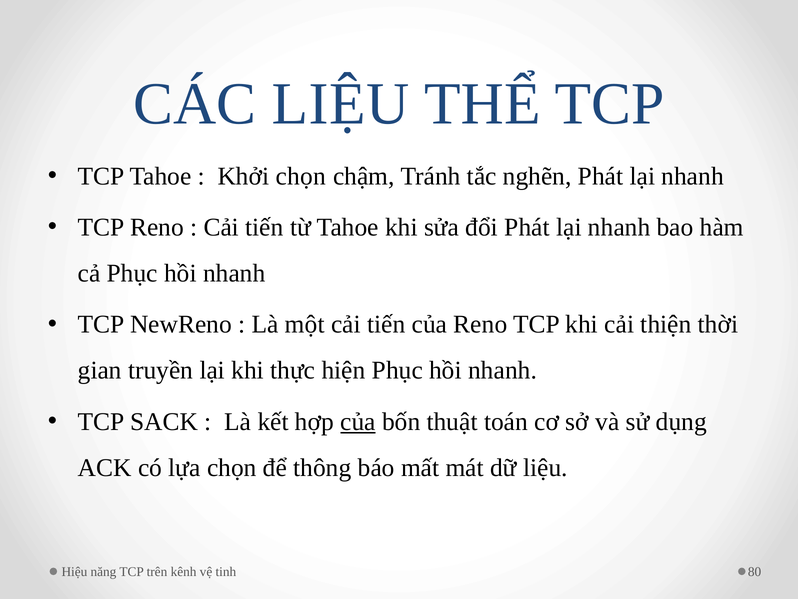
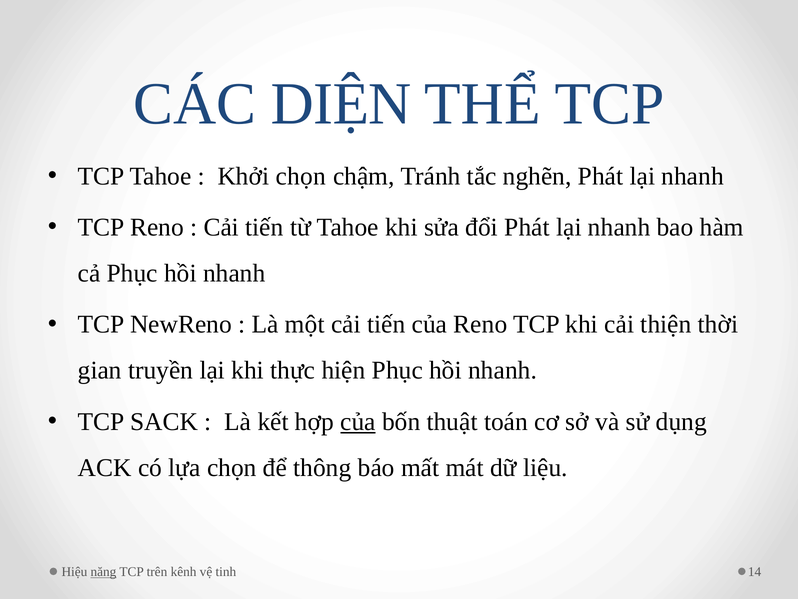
CÁC LIỆU: LIỆU -> DIỆN
năng underline: none -> present
80: 80 -> 14
